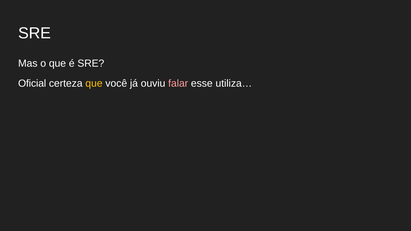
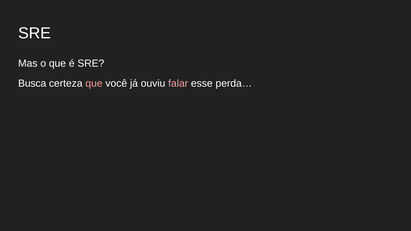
Oficial: Oficial -> Busca
que at (94, 84) colour: yellow -> pink
utiliza…: utiliza… -> perda…
